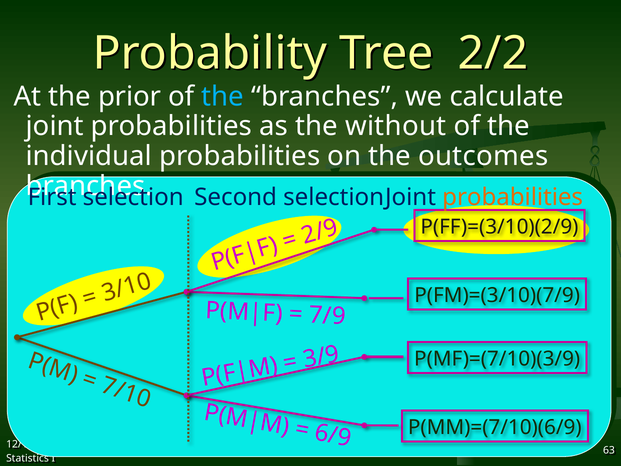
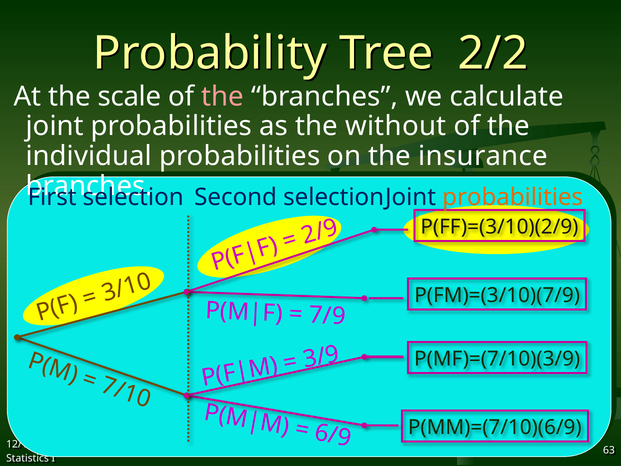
prior: prior -> scale
the at (223, 96) colour: light blue -> pink
outcomes: outcomes -> insurance
